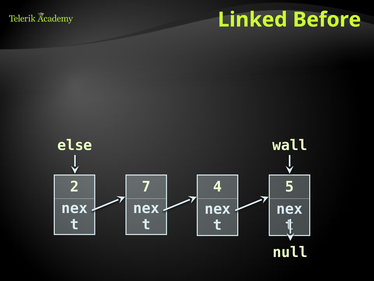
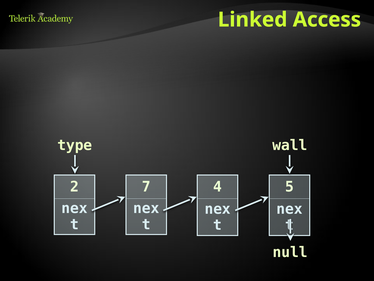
Before: Before -> Access
else: else -> type
